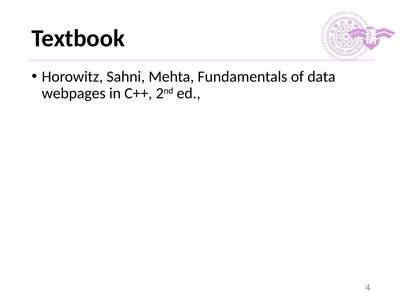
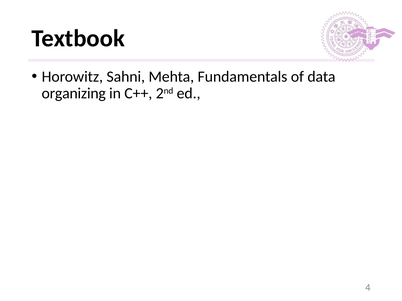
webpages: webpages -> organizing
